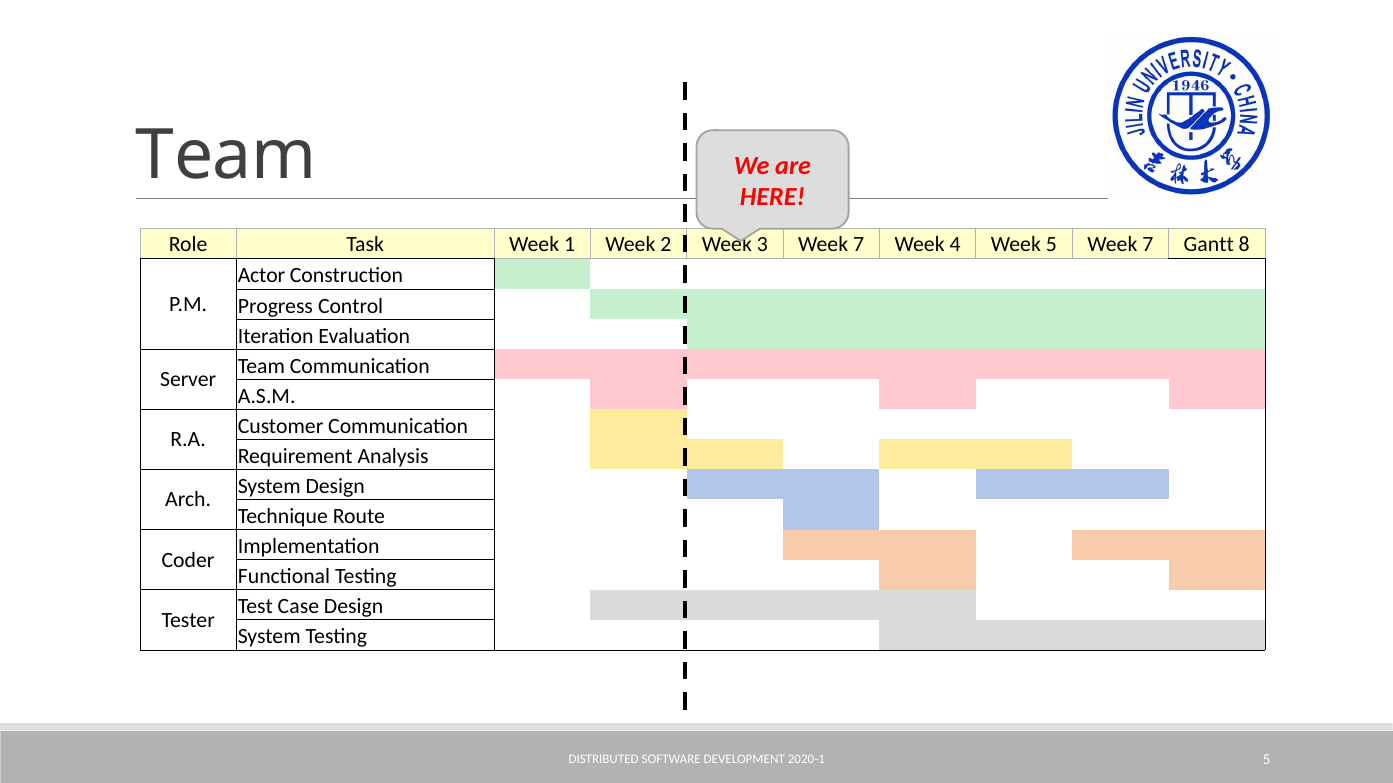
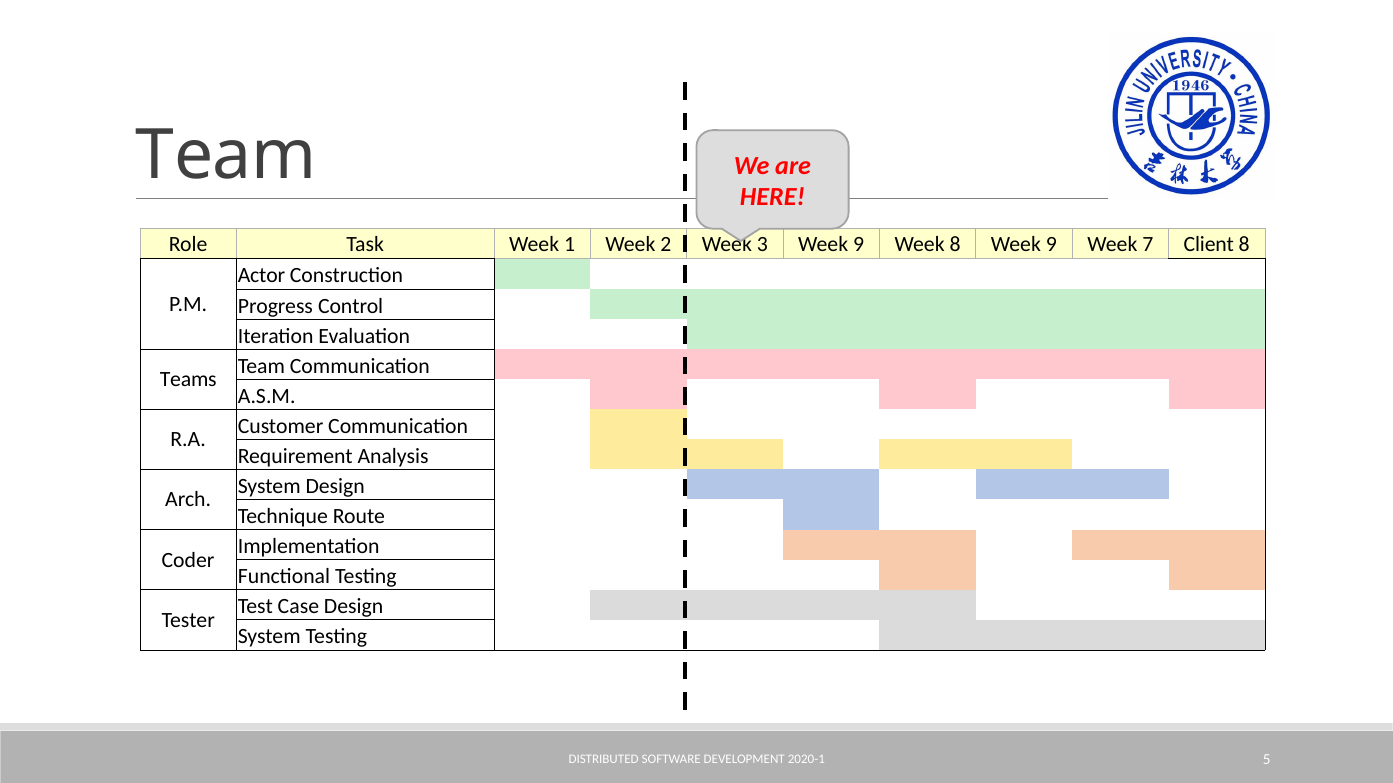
7 at (859, 245): 7 -> 9
Week 4: 4 -> 8
5 at (1051, 245): 5 -> 9
Gantt: Gantt -> Client
Server: Server -> Teams
